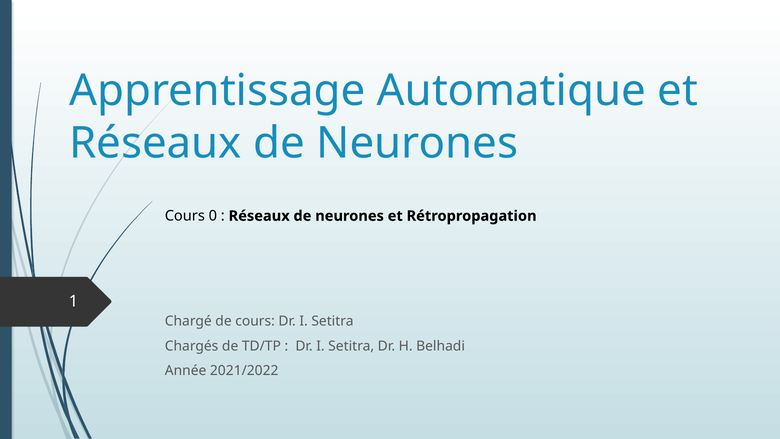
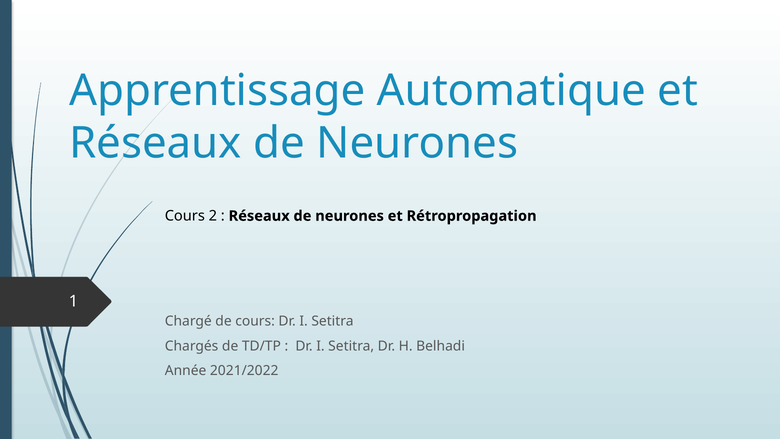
0: 0 -> 2
